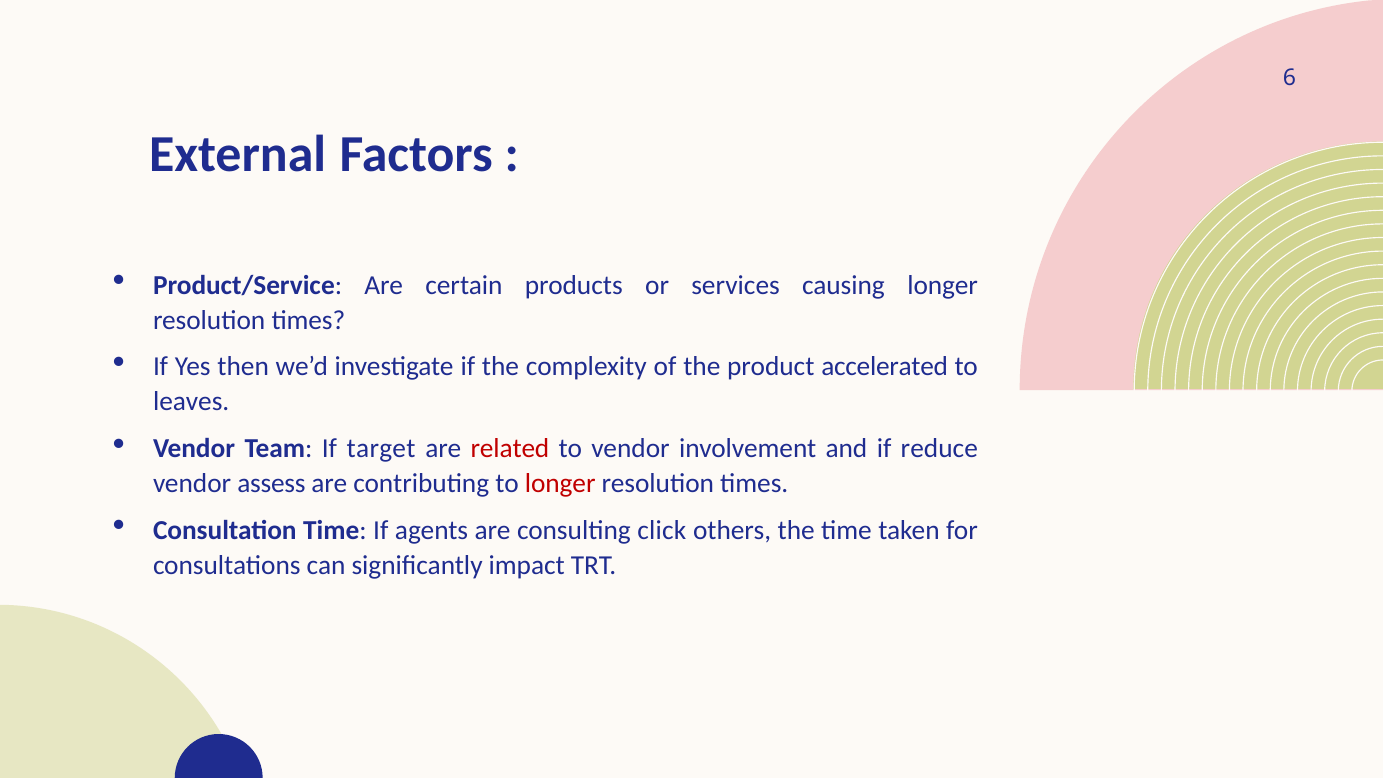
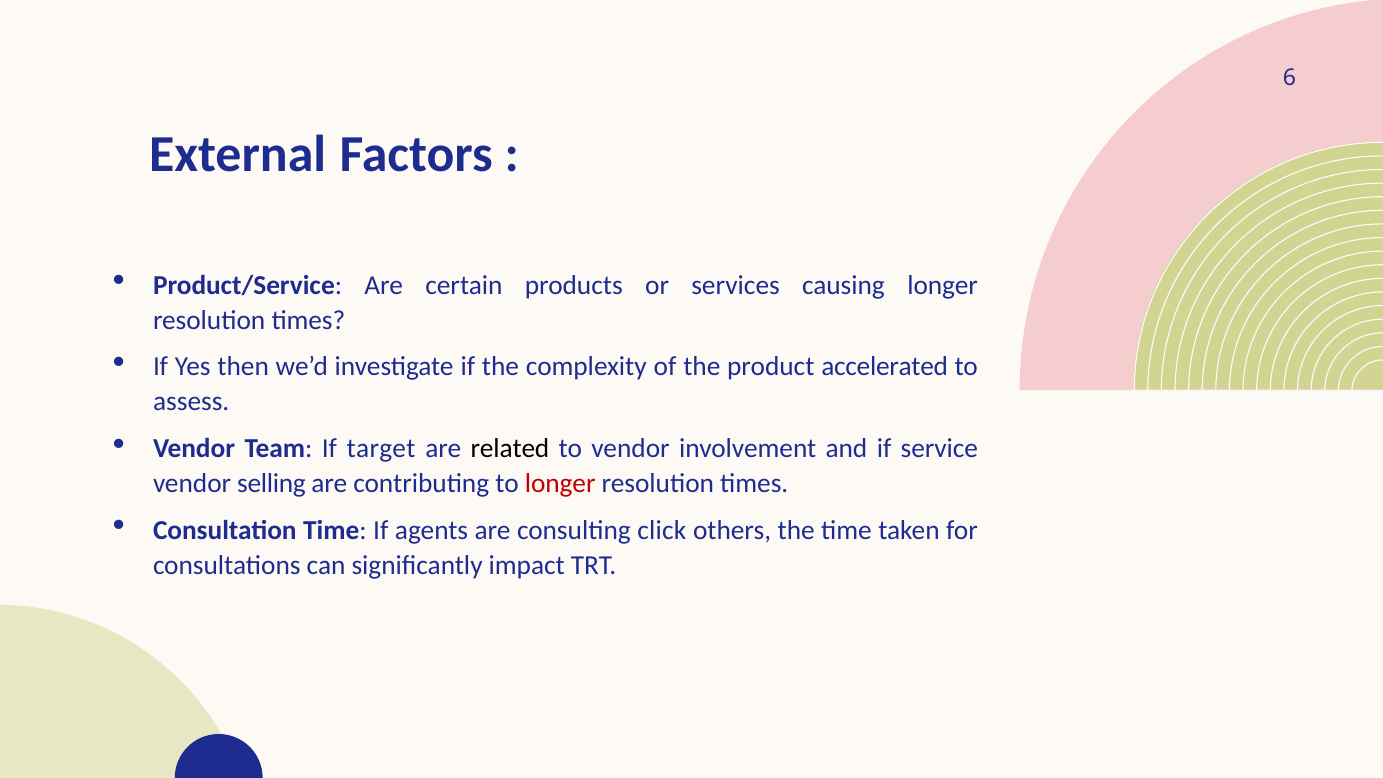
leaves: leaves -> assess
related colour: red -> black
reduce: reduce -> service
assess: assess -> selling
